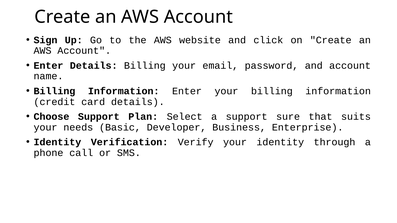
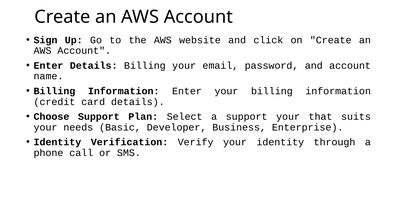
support sure: sure -> your
